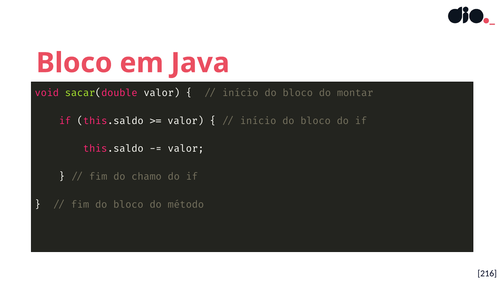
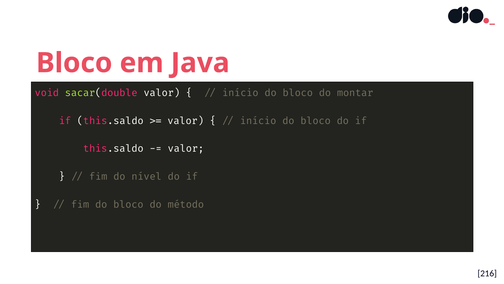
chamo: chamo -> nível
